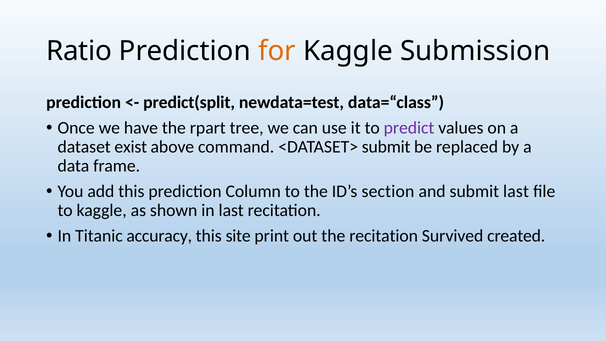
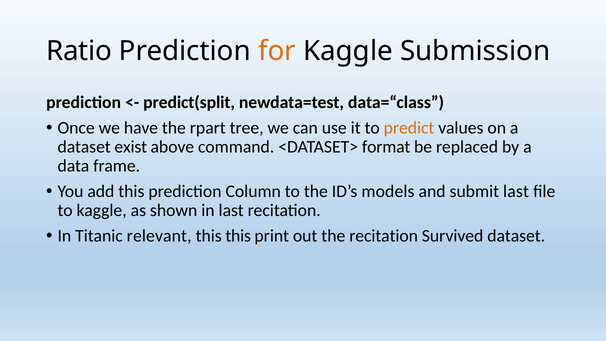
predict colour: purple -> orange
<DATASET> submit: submit -> format
section: section -> models
accuracy: accuracy -> relevant
this site: site -> this
Survived created: created -> dataset
